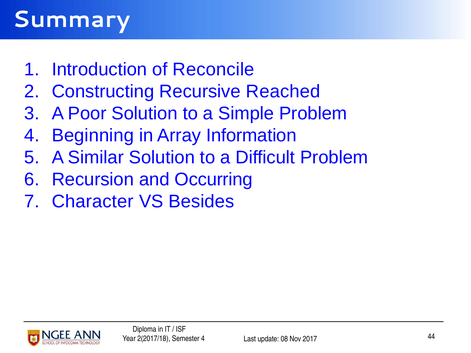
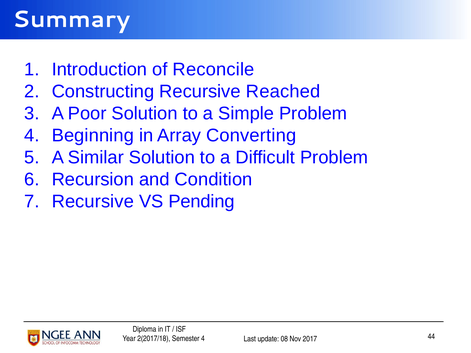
Information: Information -> Converting
Occurring: Occurring -> Condition
Character at (93, 201): Character -> Recursive
Besides: Besides -> Pending
